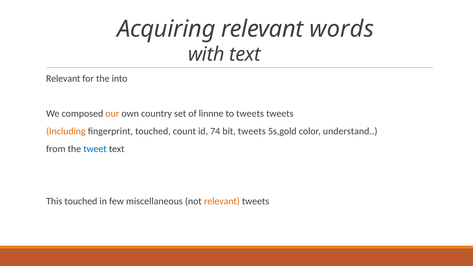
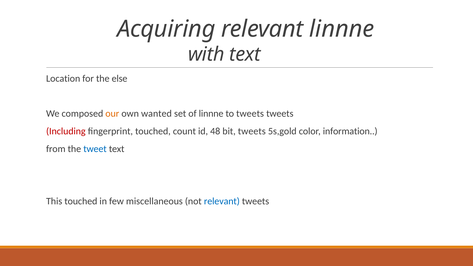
relevant words: words -> linnne
Relevant at (63, 79): Relevant -> Location
into: into -> else
country: country -> wanted
Including colour: orange -> red
74: 74 -> 48
understand: understand -> information
relevant at (222, 201) colour: orange -> blue
